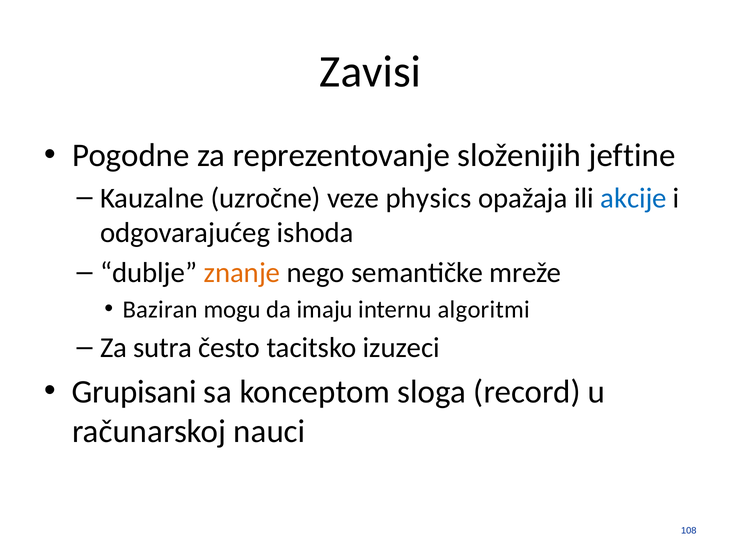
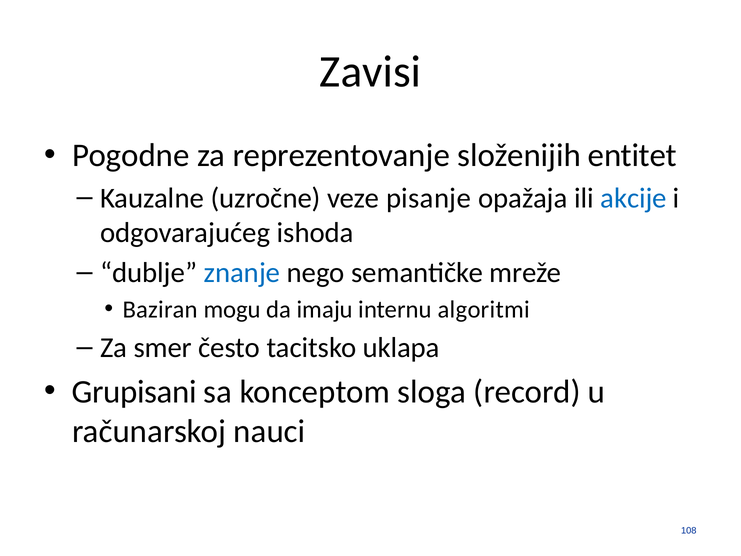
jeftine: jeftine -> entitet
physics: physics -> pisanje
znanje colour: orange -> blue
sutra: sutra -> smer
izuzeci: izuzeci -> uklapa
